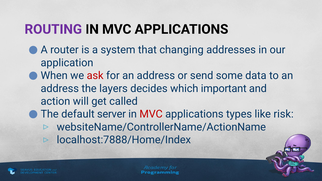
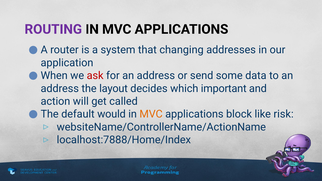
layers: layers -> layout
server: server -> would
MVC at (151, 114) colour: red -> orange
types: types -> block
